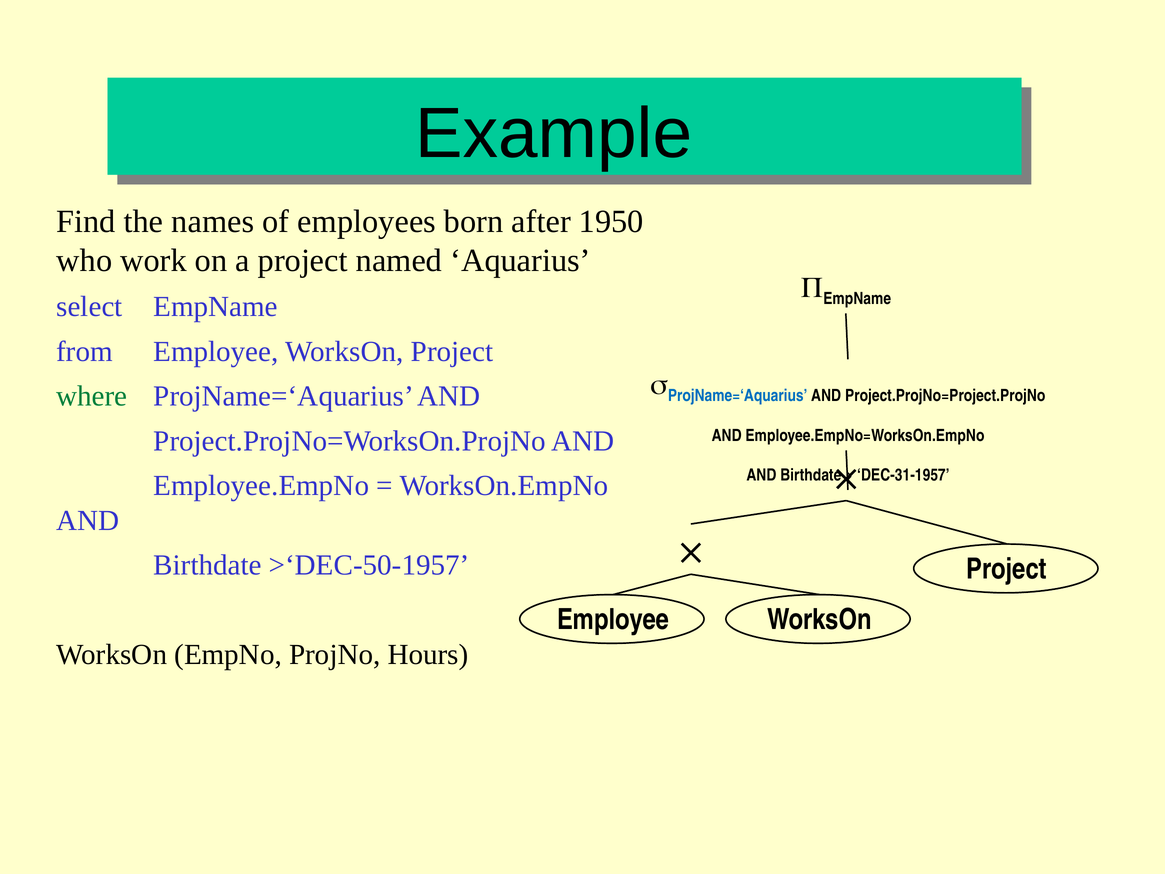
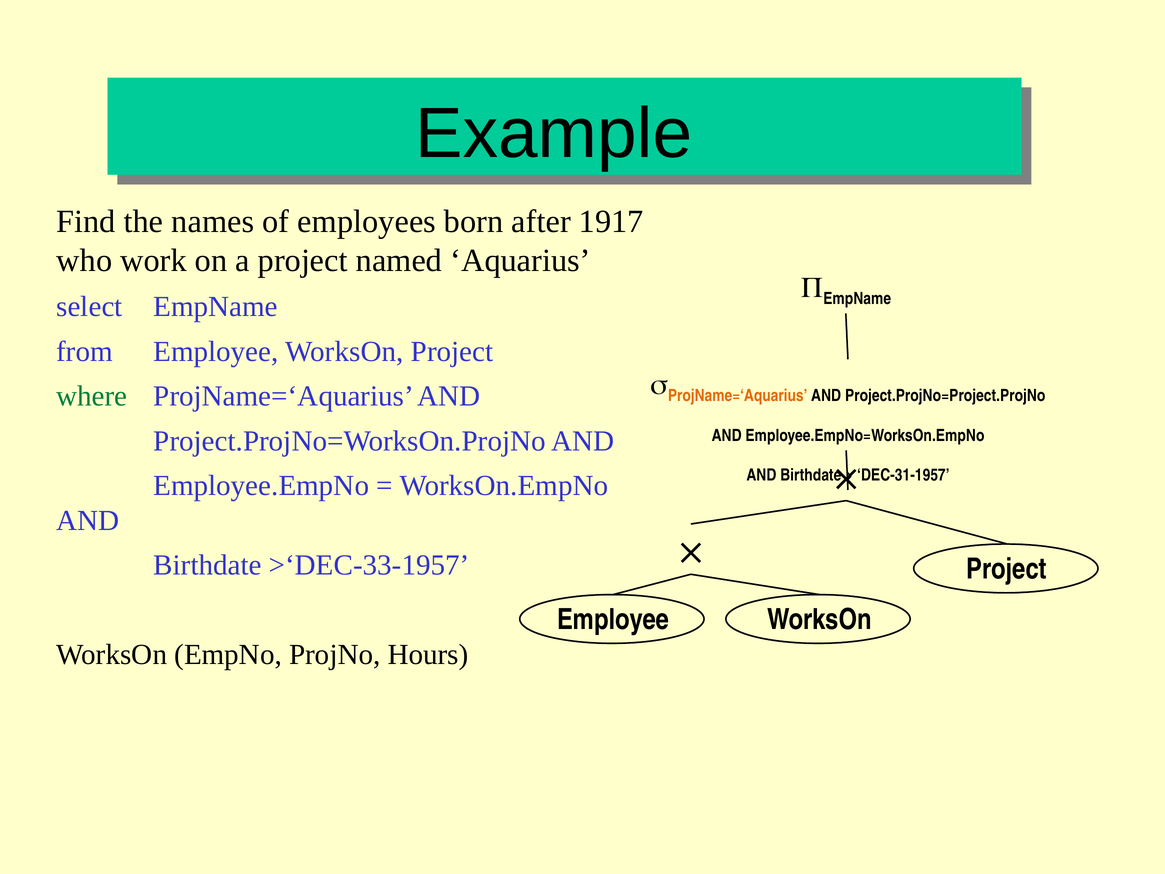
1950: 1950 -> 1917
ProjName=‘Aquarius at (738, 396) colour: blue -> orange
>‘DEC-50-1957: >‘DEC-50-1957 -> >‘DEC-33-1957
